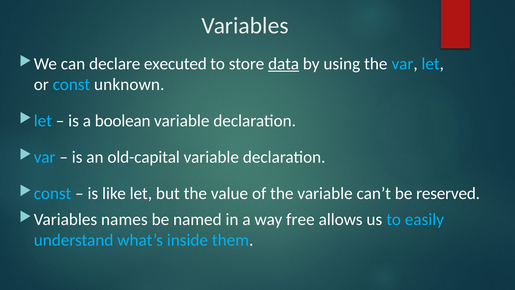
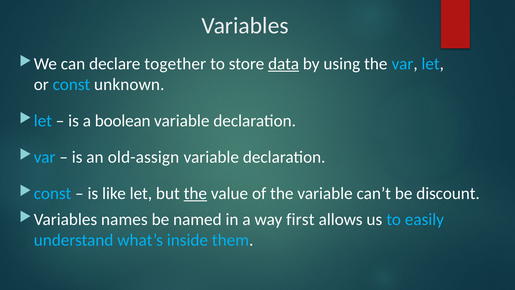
executed: executed -> together
old-capital: old-capital -> old-assign
the at (195, 193) underline: none -> present
reserved: reserved -> discount
free: free -> first
